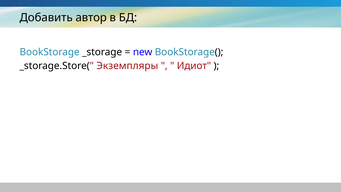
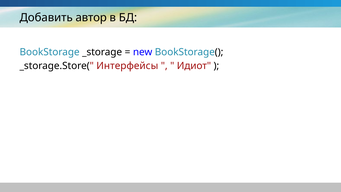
Экземпляры: Экземпляры -> Интерфейсы
